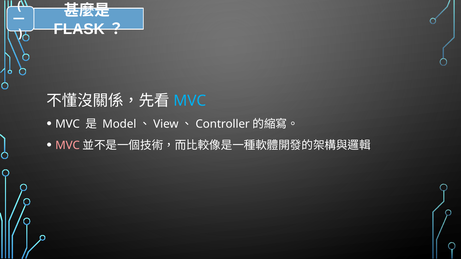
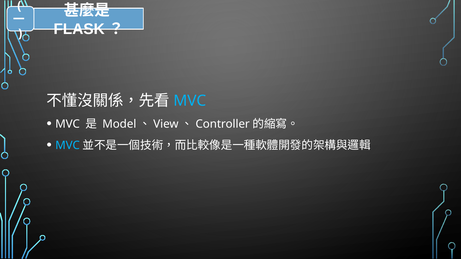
MVC at (68, 146) colour: pink -> light blue
